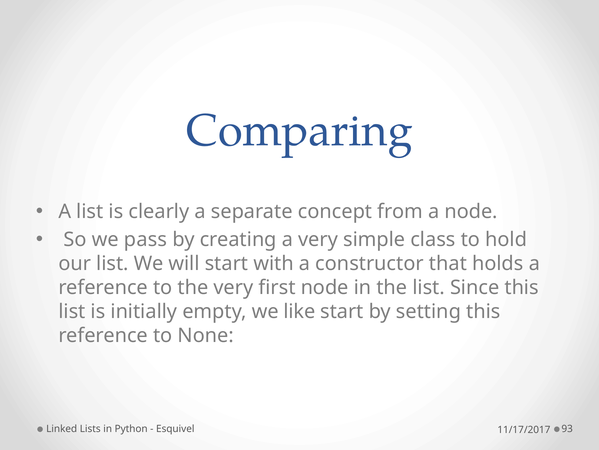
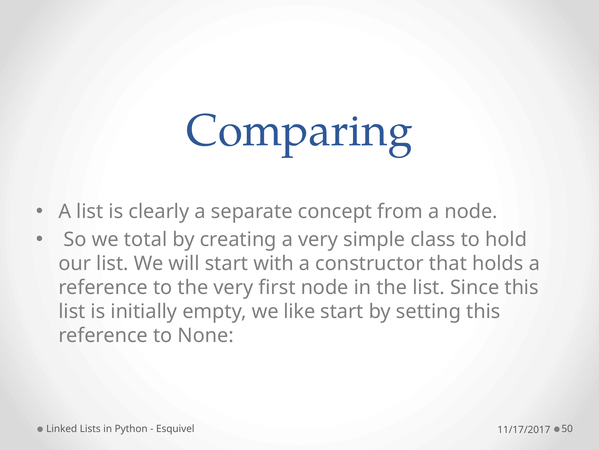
pass: pass -> total
93: 93 -> 50
